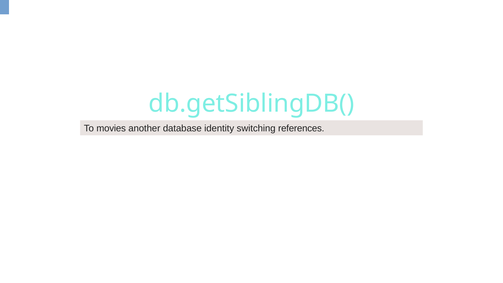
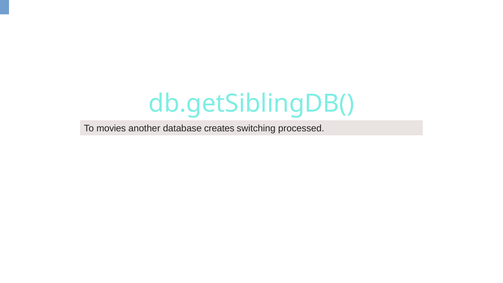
identity: identity -> creates
references: references -> processed
